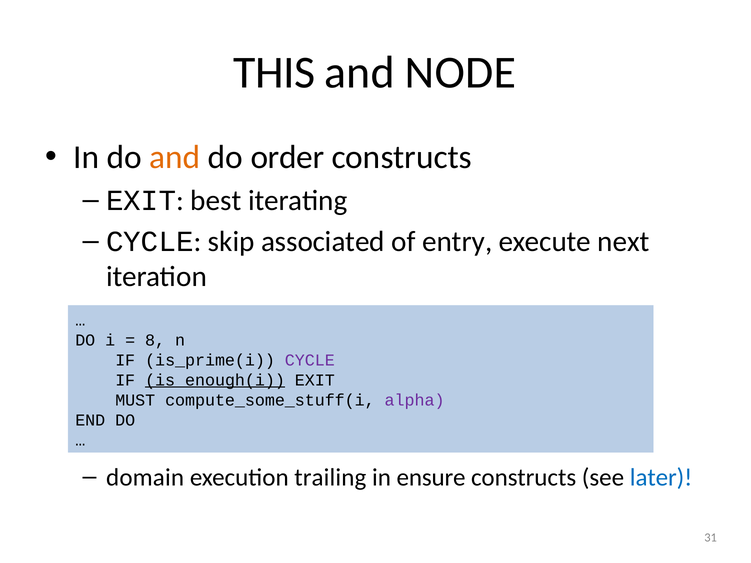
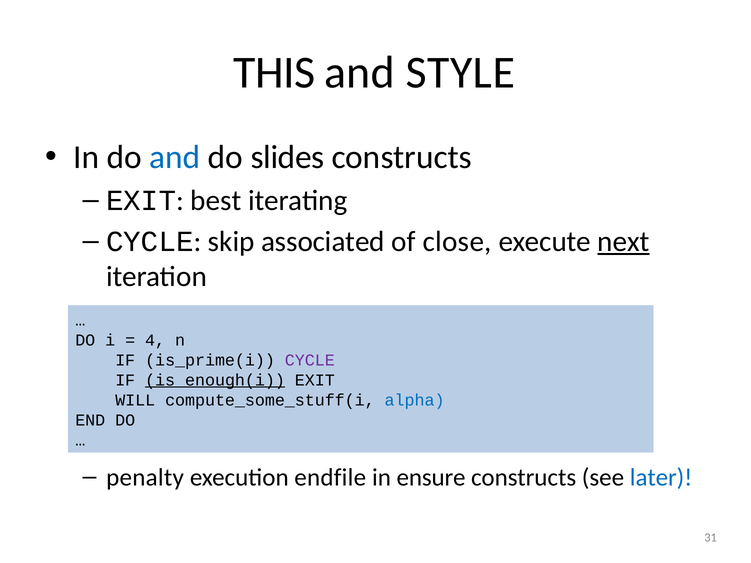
NODE: NODE -> STYLE
and at (175, 158) colour: orange -> blue
order: order -> slides
entry: entry -> close
next underline: none -> present
8: 8 -> 4
MUST: MUST -> WILL
alpha colour: purple -> blue
domain: domain -> penalty
trailing: trailing -> endfile
